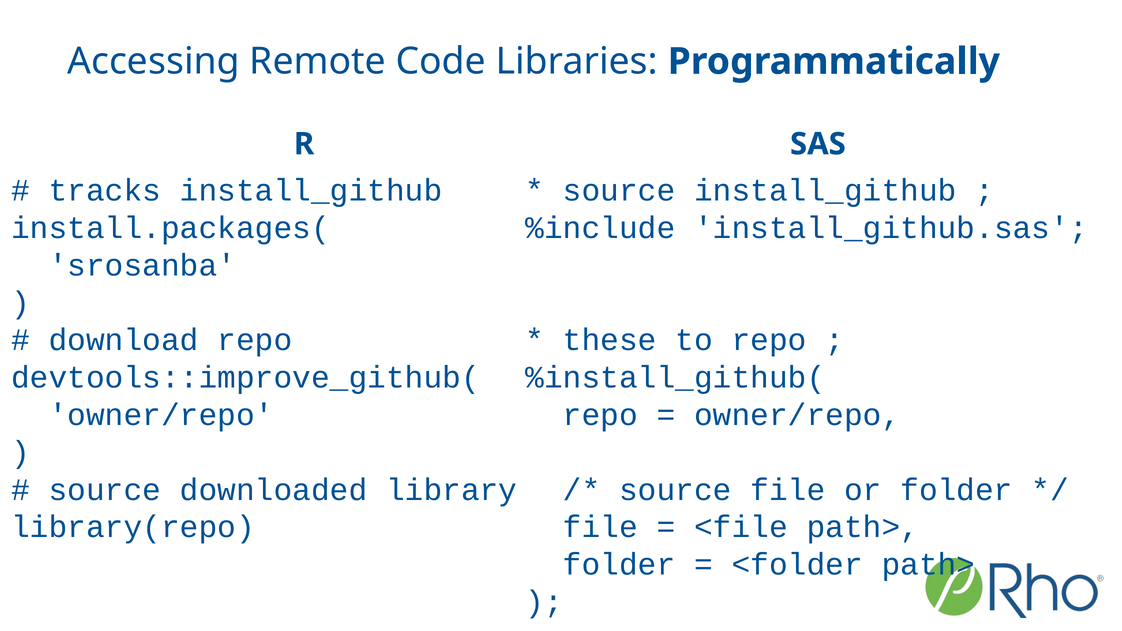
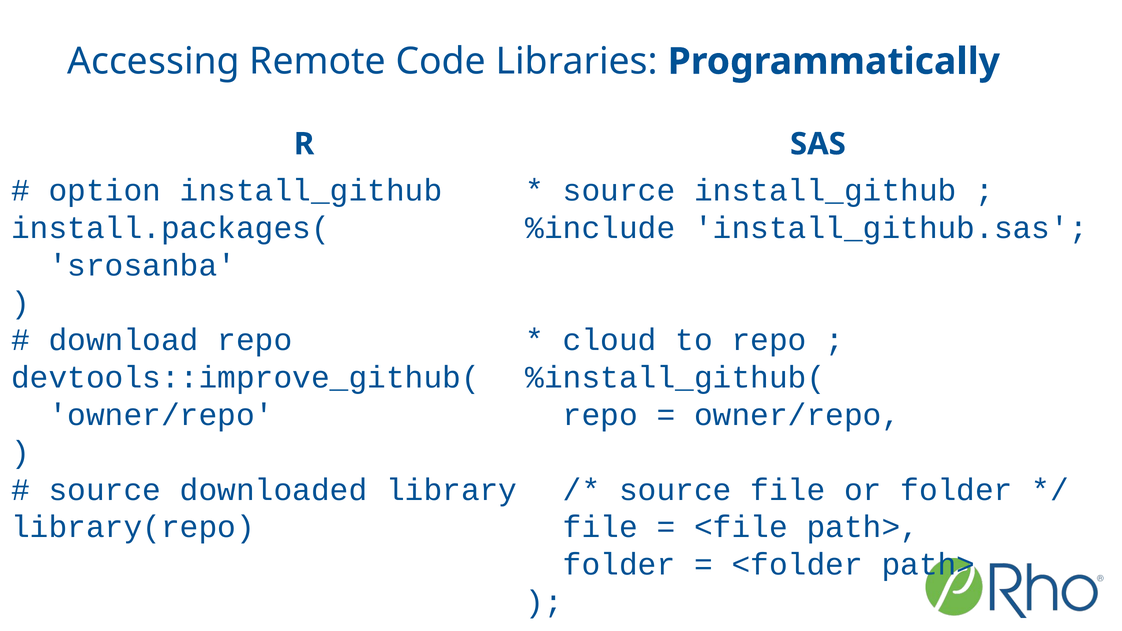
tracks: tracks -> option
these: these -> cloud
